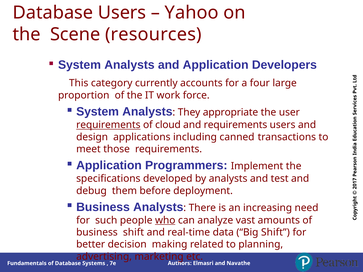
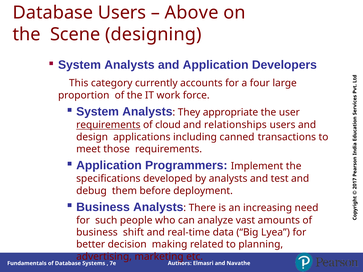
Yahoo: Yahoo -> Above
resources: resources -> designing
and requirements: requirements -> relationships
who underline: present -> none
Big Shift: Shift -> Lyea
